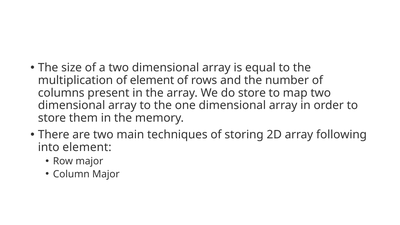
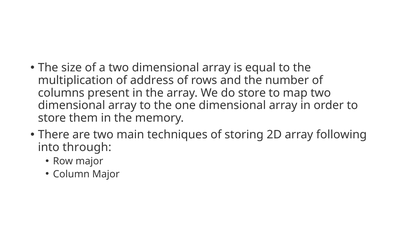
of element: element -> address
into element: element -> through
